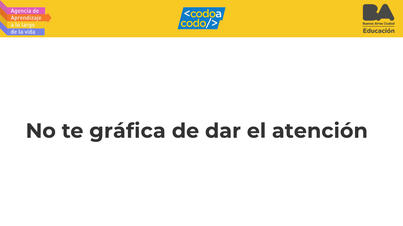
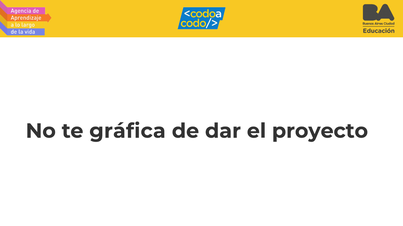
atención: atención -> proyecto
